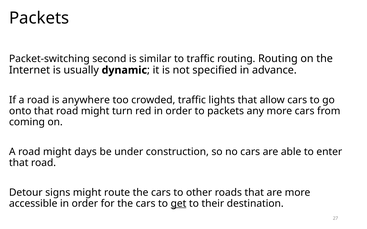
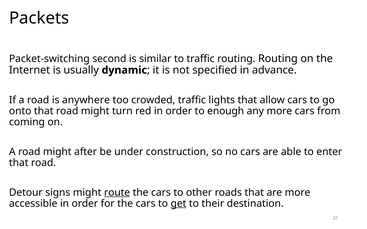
to packets: packets -> enough
days: days -> after
route underline: none -> present
